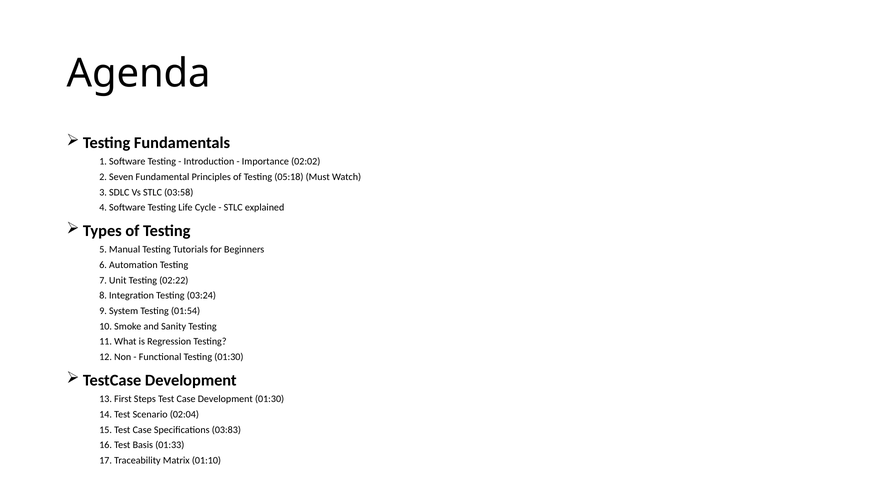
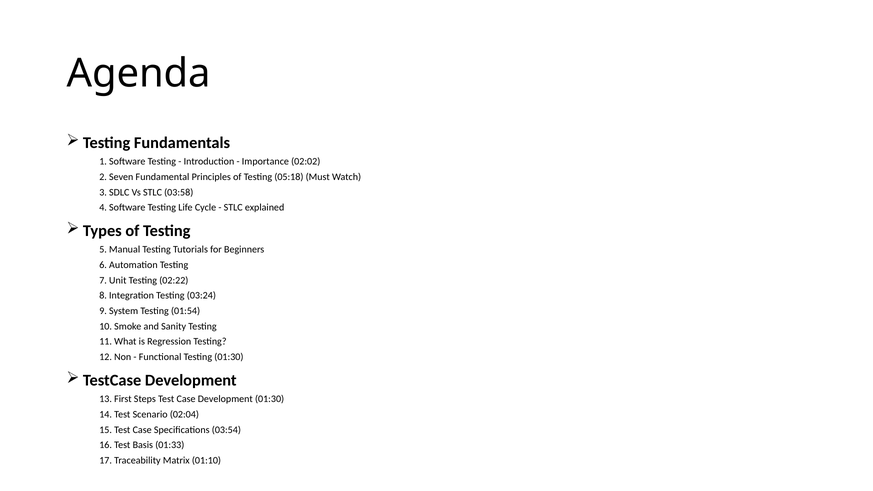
03:83: 03:83 -> 03:54
